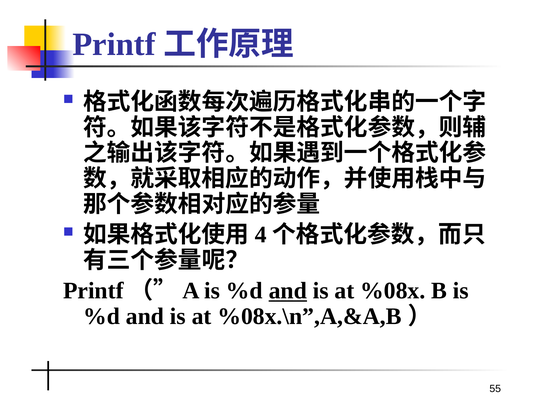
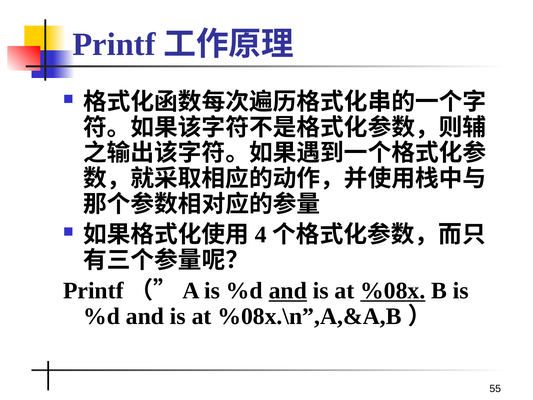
%08x underline: none -> present
